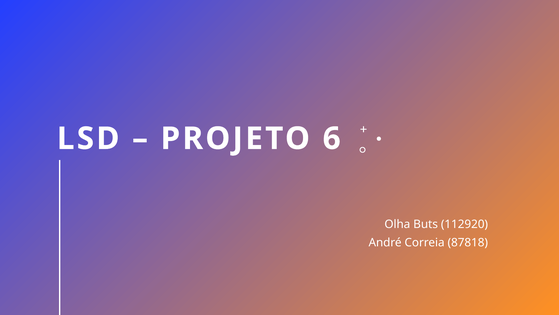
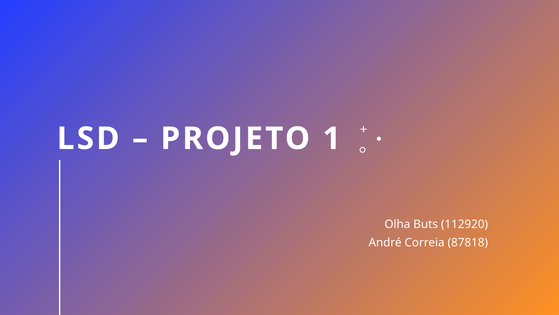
6: 6 -> 1
